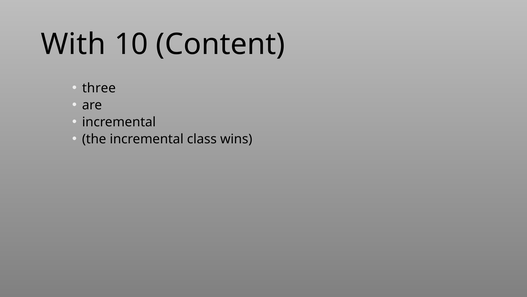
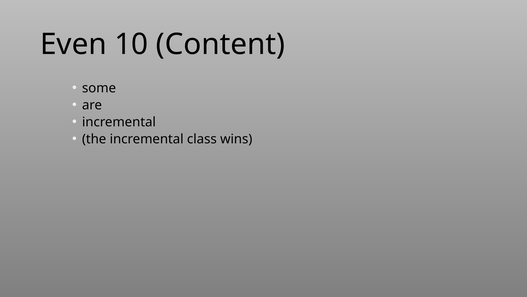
With: With -> Even
three: three -> some
